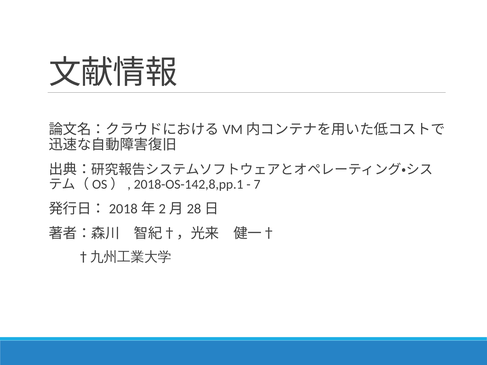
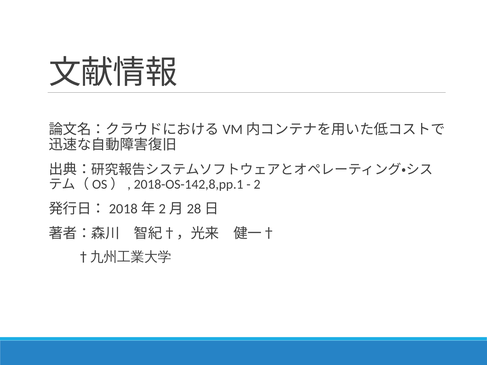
7: 7 -> 2
